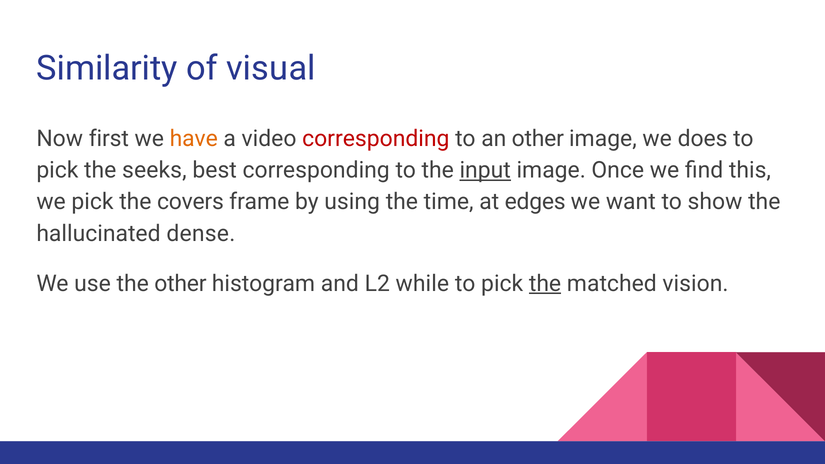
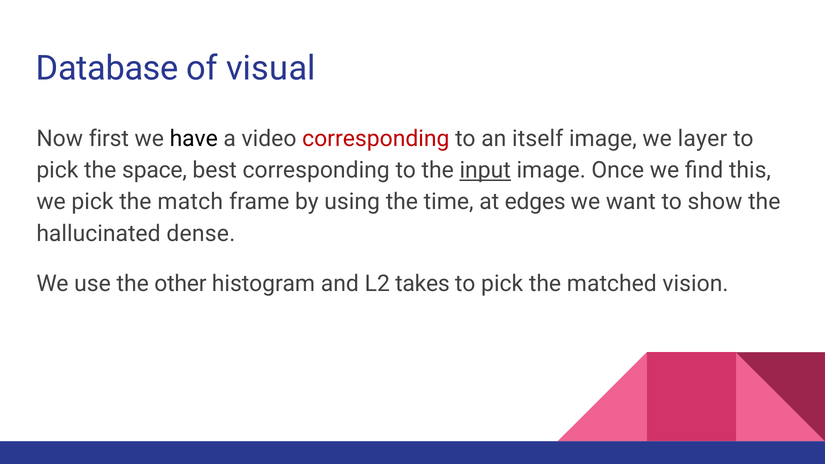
Similarity: Similarity -> Database
have colour: orange -> black
an other: other -> itself
does: does -> layer
seeks: seeks -> space
covers: covers -> match
while: while -> takes
the at (545, 284) underline: present -> none
